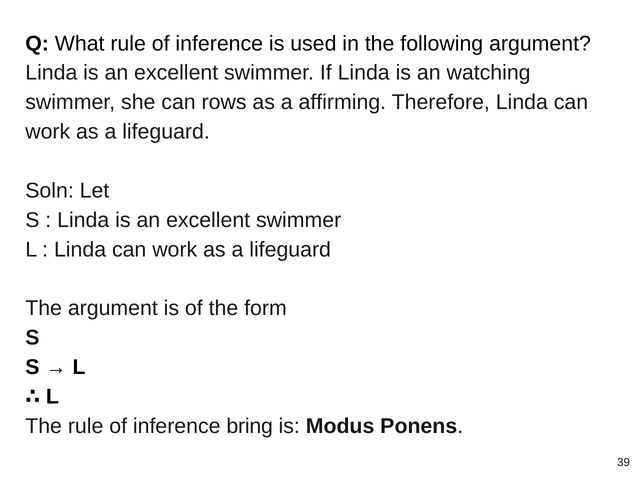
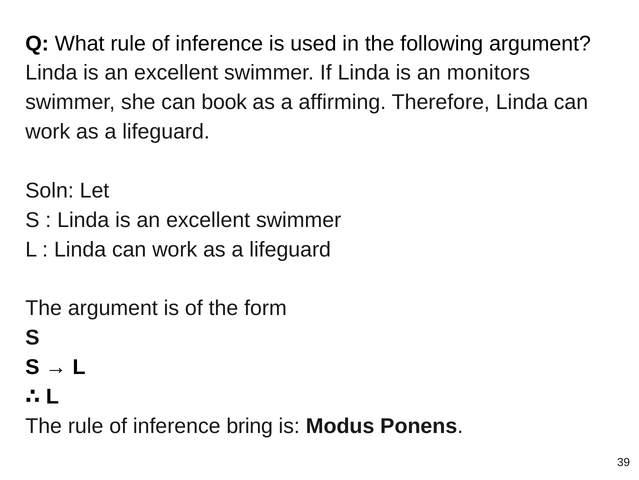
watching: watching -> monitors
rows: rows -> book
